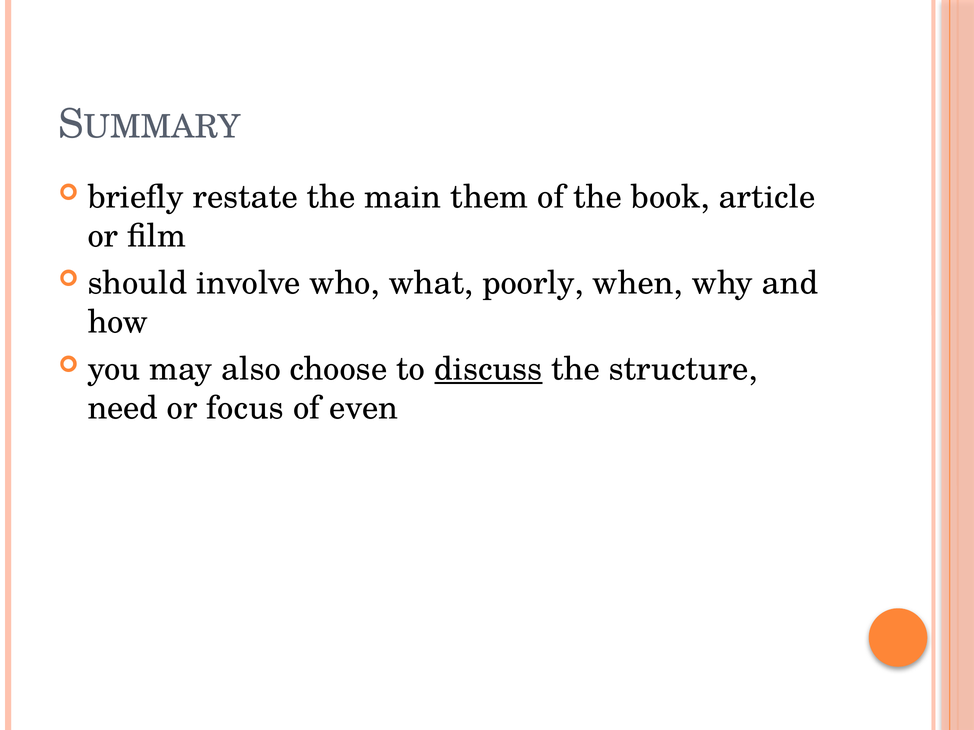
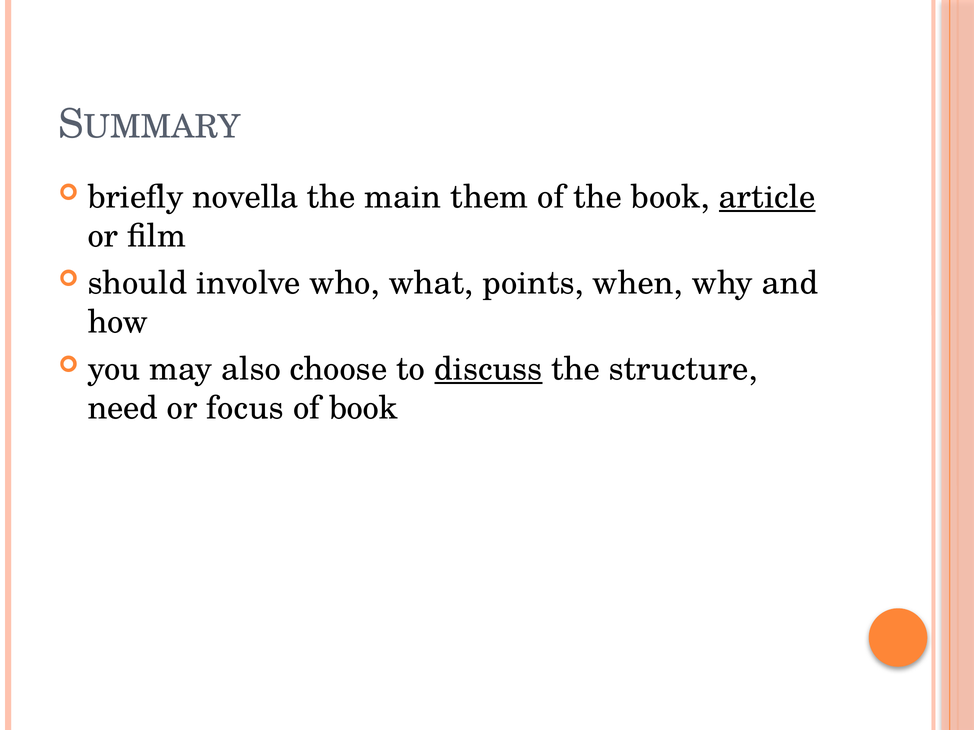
restate: restate -> novella
article underline: none -> present
poorly: poorly -> points
of even: even -> book
